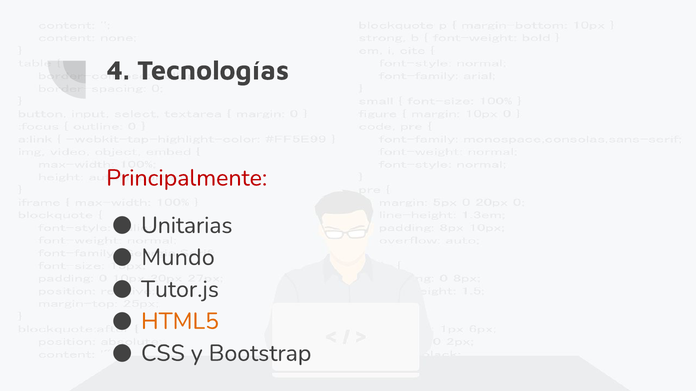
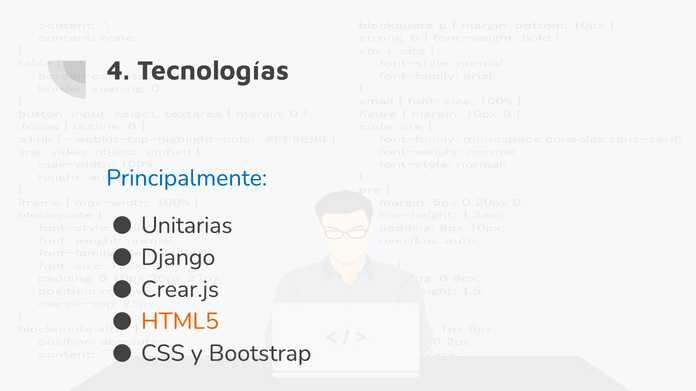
Principalmente colour: red -> blue
Mundo: Mundo -> Django
Tutor.js: Tutor.js -> Crear.js
